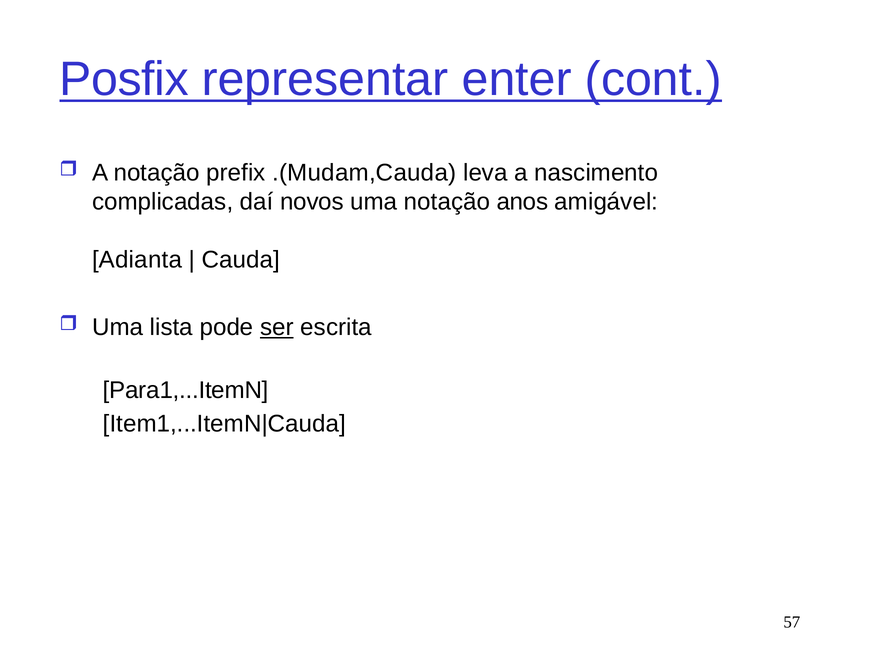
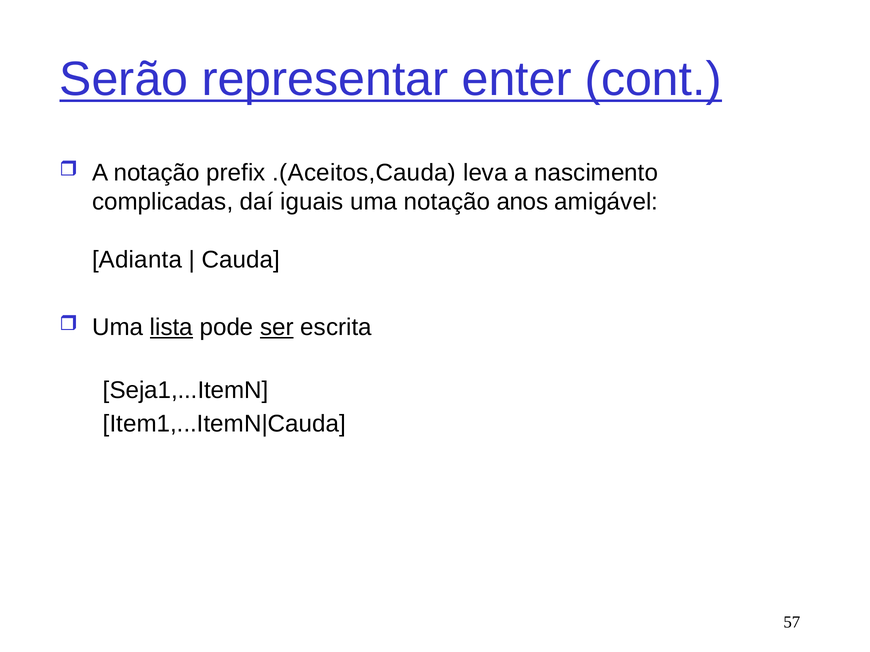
Posfix: Posfix -> Serão
.(Mudam,Cauda: .(Mudam,Cauda -> .(Aceitos,Cauda
novos: novos -> iguais
lista underline: none -> present
Para1,...ItemN: Para1,...ItemN -> Seja1,...ItemN
